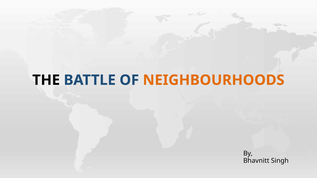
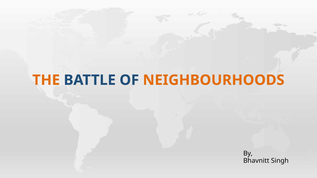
THE colour: black -> orange
